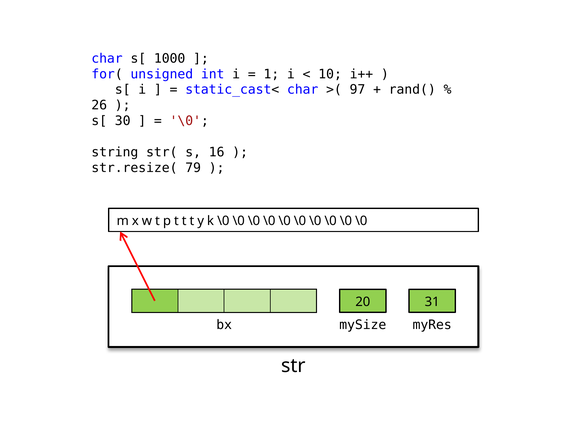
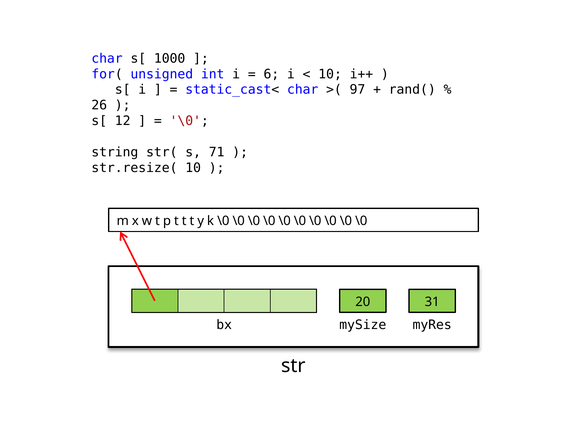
1: 1 -> 6
30: 30 -> 12
16: 16 -> 71
str.resize( 79: 79 -> 10
